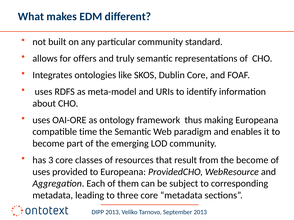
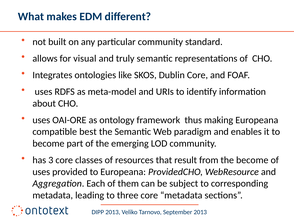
offers: offers -> visual
time: time -> best
